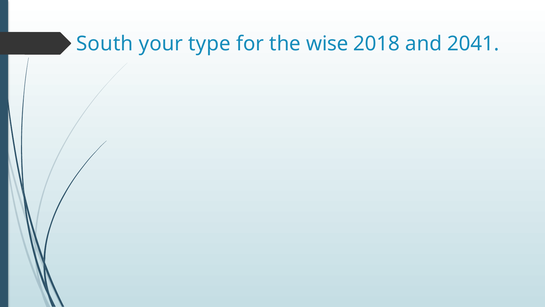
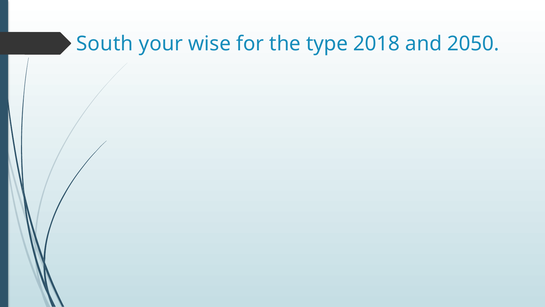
type: type -> wise
wise: wise -> type
2041: 2041 -> 2050
